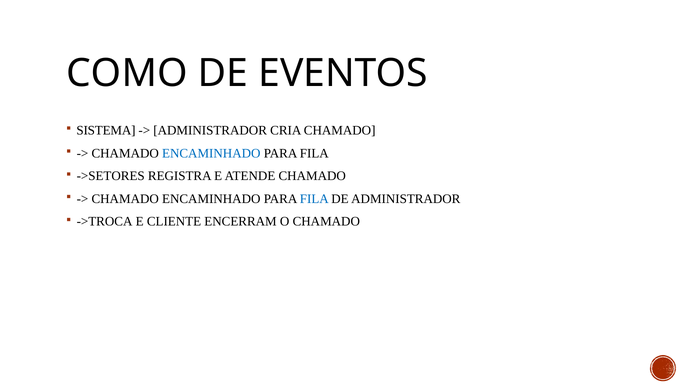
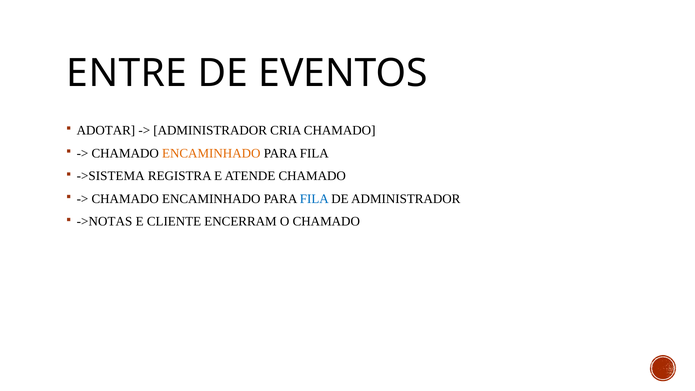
COMO: COMO -> ENTRE
SISTEMA: SISTEMA -> ADOTAR
ENCAMINHADO at (211, 153) colour: blue -> orange
->SETORES: ->SETORES -> ->SISTEMA
->TROCA: ->TROCA -> ->NOTAS
